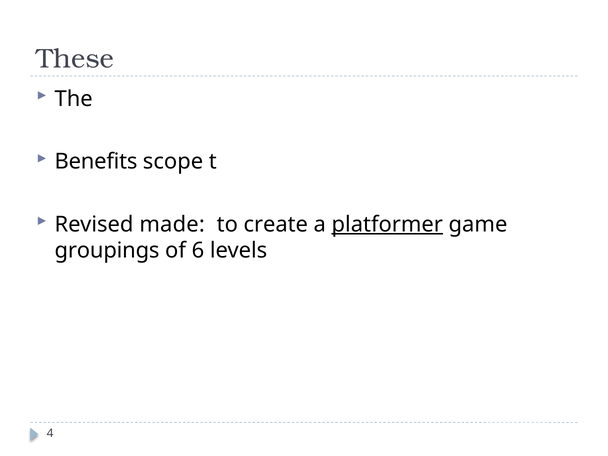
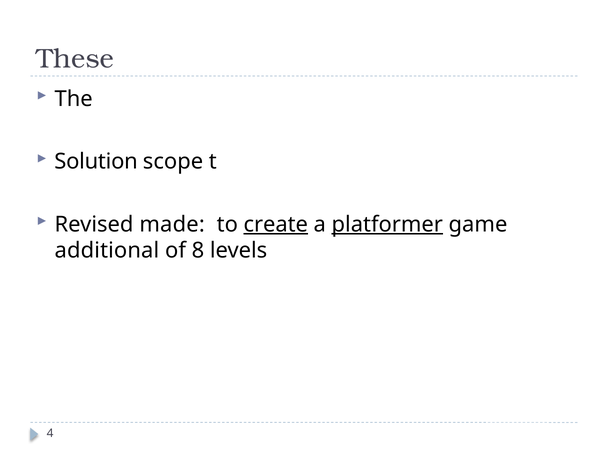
Benefits: Benefits -> Solution
create underline: none -> present
groupings: groupings -> additional
6: 6 -> 8
